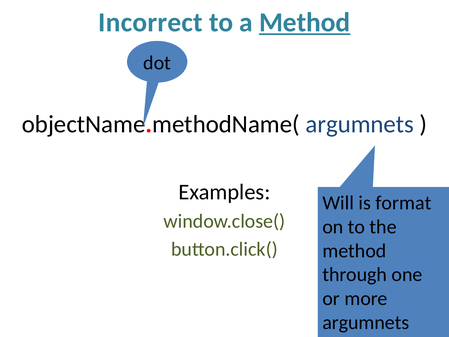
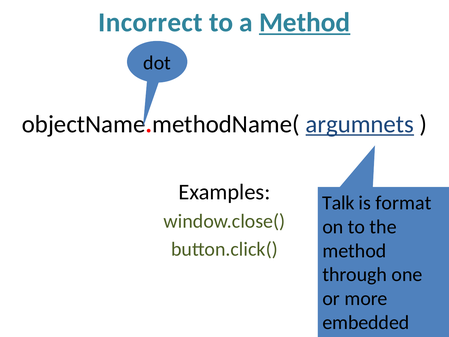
argumnets at (360, 124) underline: none -> present
Will: Will -> Talk
argumnets at (366, 322): argumnets -> embedded
